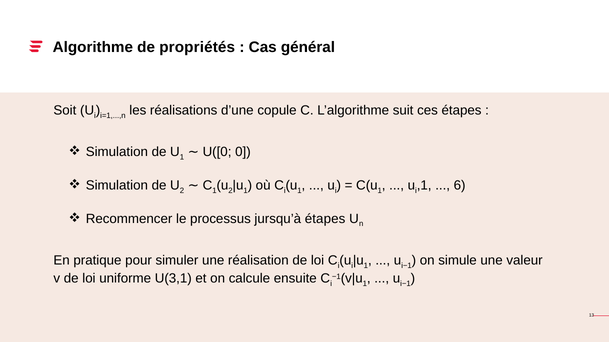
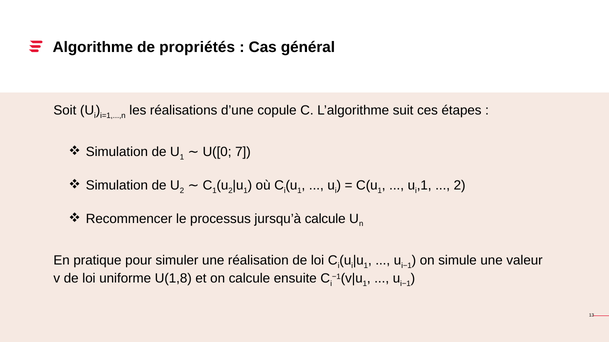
0: 0 -> 7
6 at (460, 186): 6 -> 2
jursqu’à étapes: étapes -> calcule
U(3,1: U(3,1 -> U(1,8
